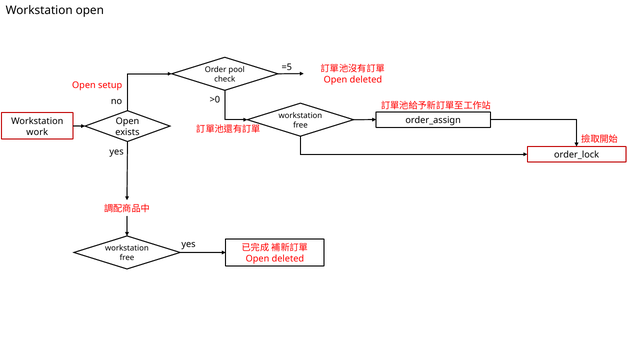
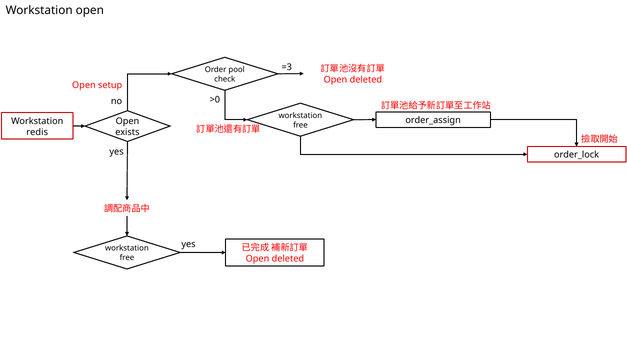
=5: =5 -> =3
work: work -> redis
